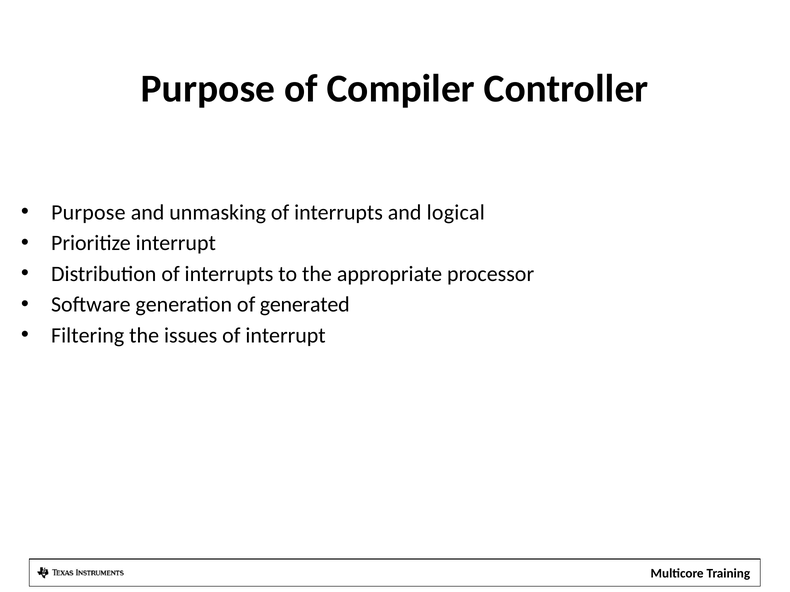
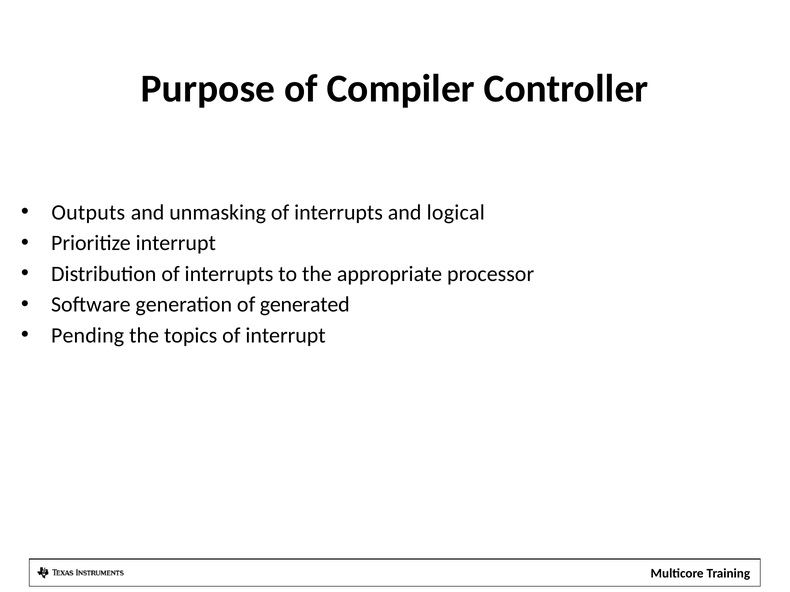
Purpose at (88, 213): Purpose -> Outputs
Filtering: Filtering -> Pending
issues: issues -> topics
